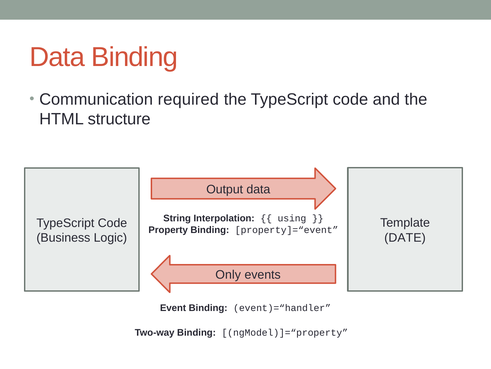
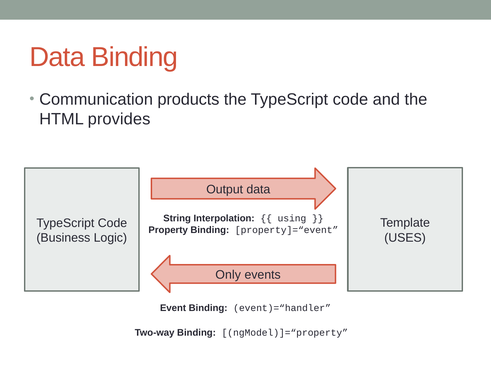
required: required -> products
structure: structure -> provides
DATE: DATE -> USES
